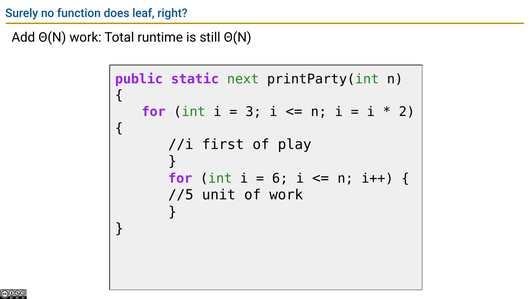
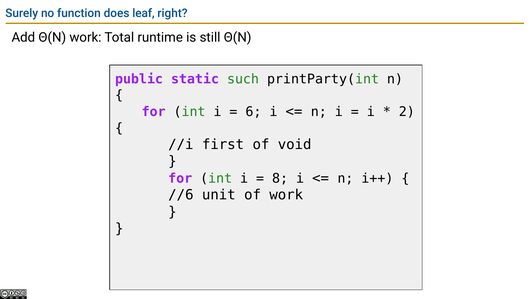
next: next -> such
3: 3 -> 6
play: play -> void
6: 6 -> 8
//5: //5 -> //6
